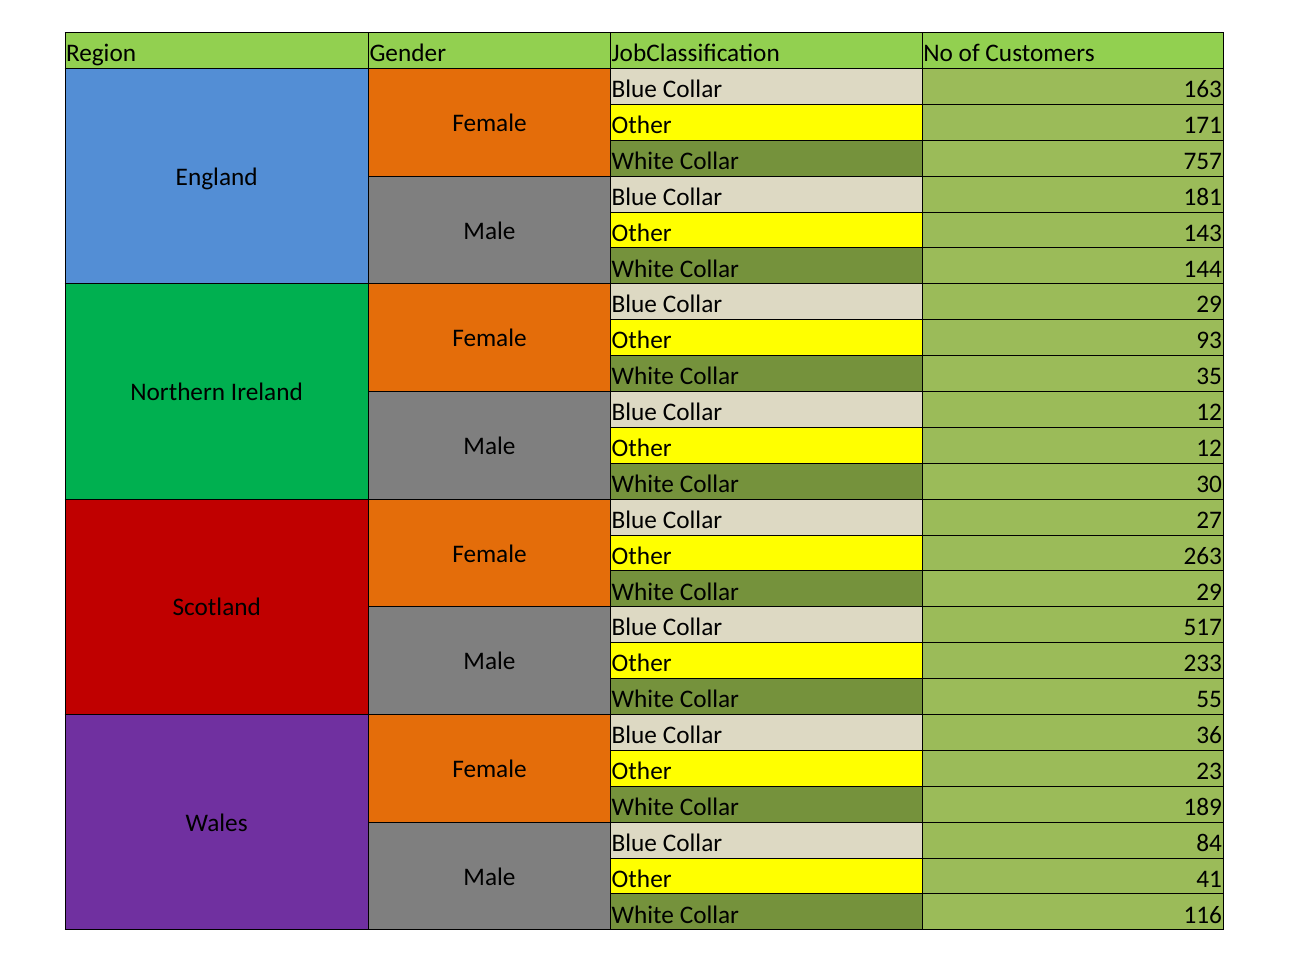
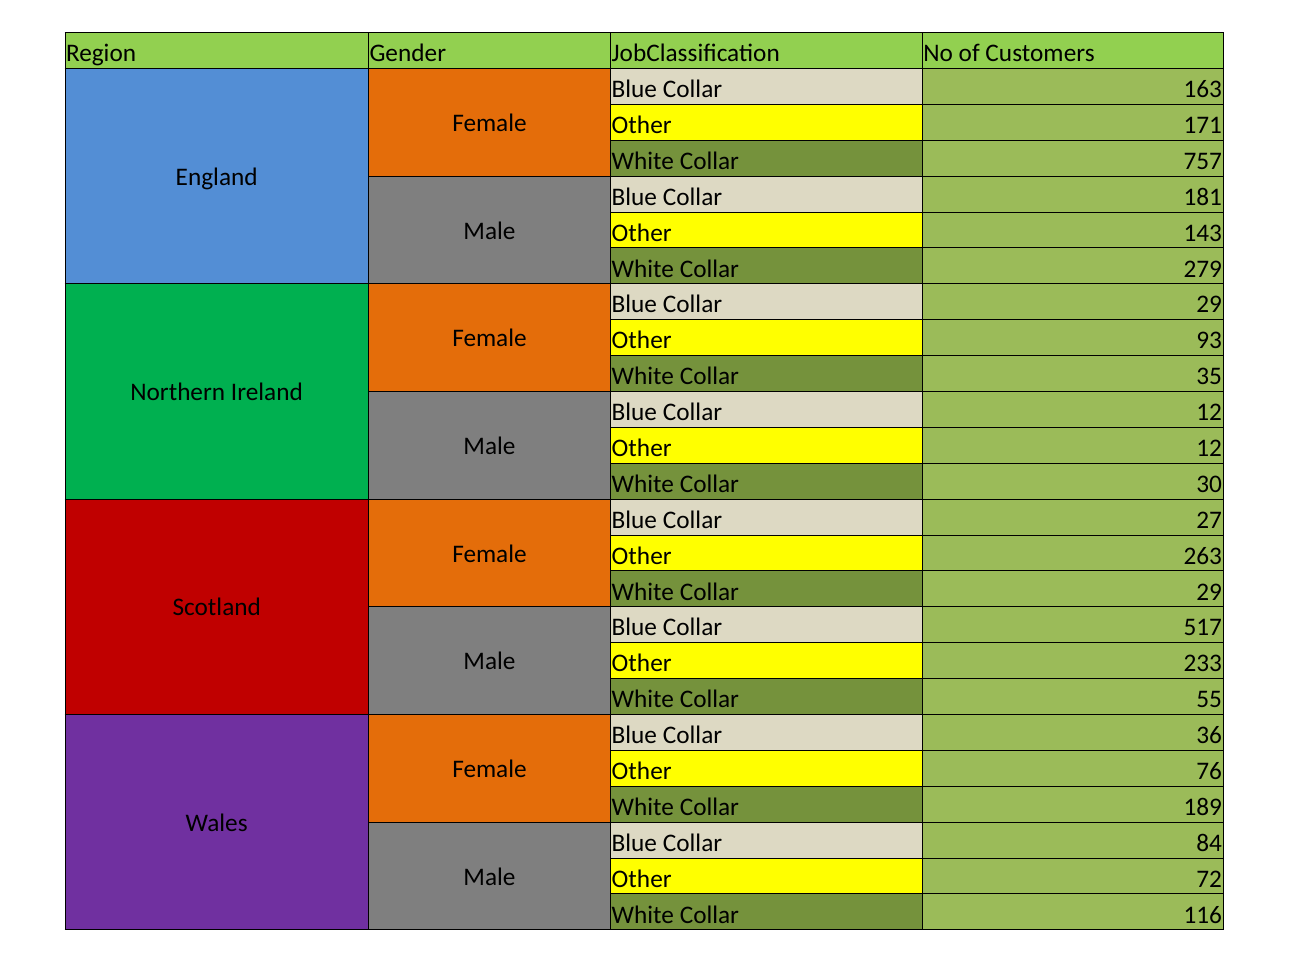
144: 144 -> 279
23: 23 -> 76
41: 41 -> 72
